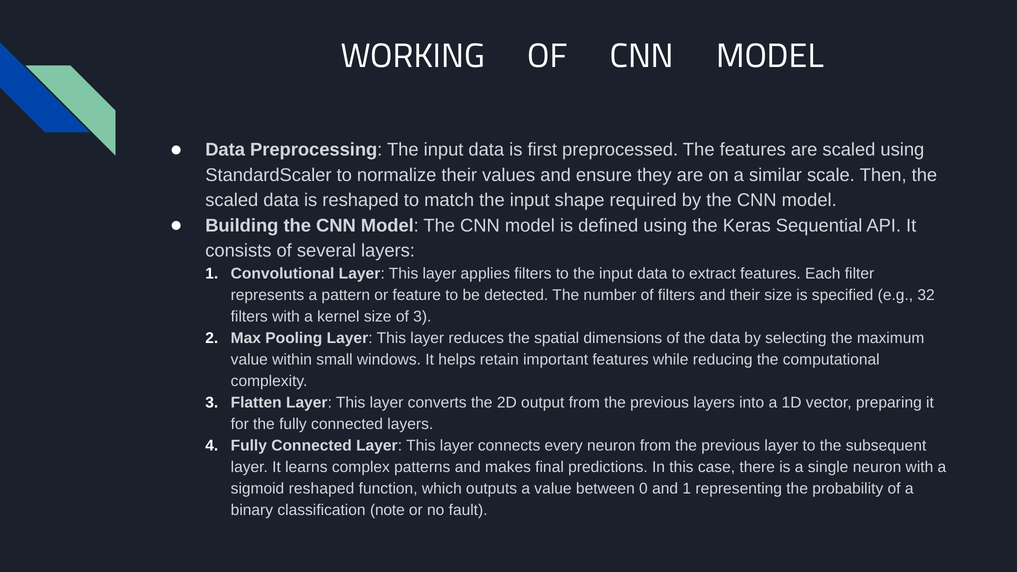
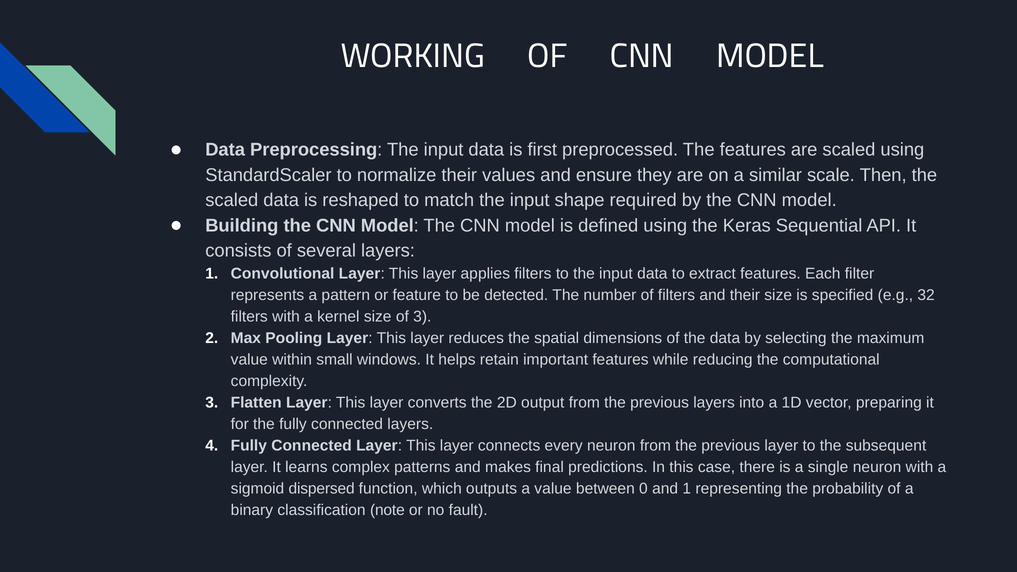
sigmoid reshaped: reshaped -> dispersed
